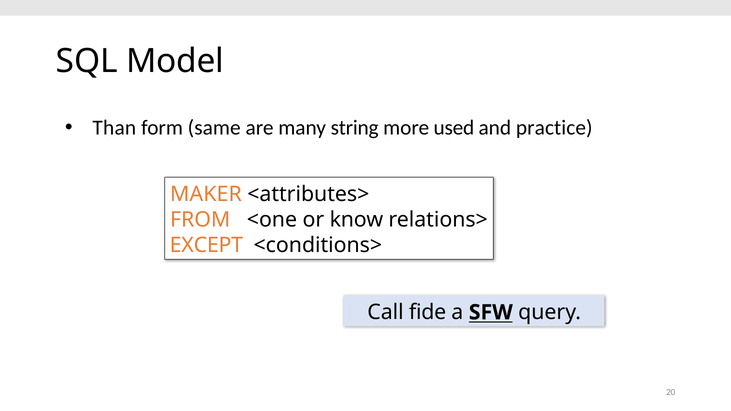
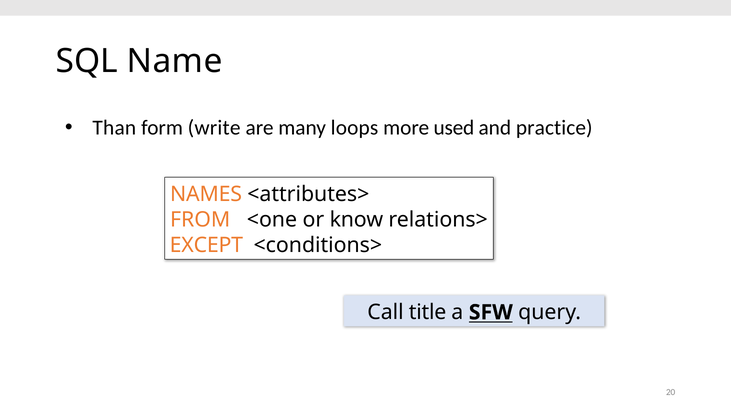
Model: Model -> Name
same: same -> write
string: string -> loops
MAKER: MAKER -> NAMES
fide: fide -> title
